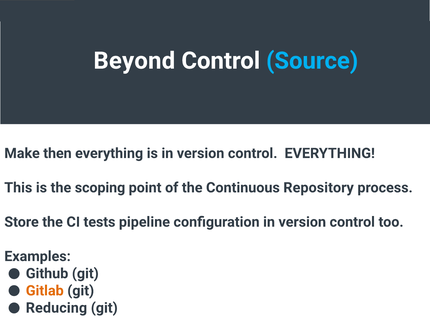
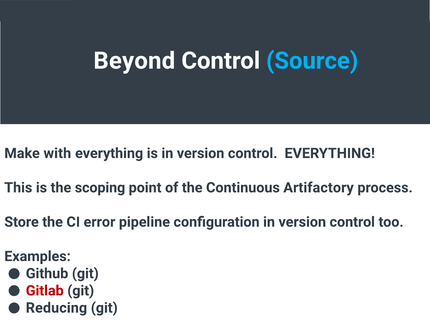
then: then -> with
Repository: Repository -> Artifactory
tests: tests -> error
Gitlab colour: orange -> red
